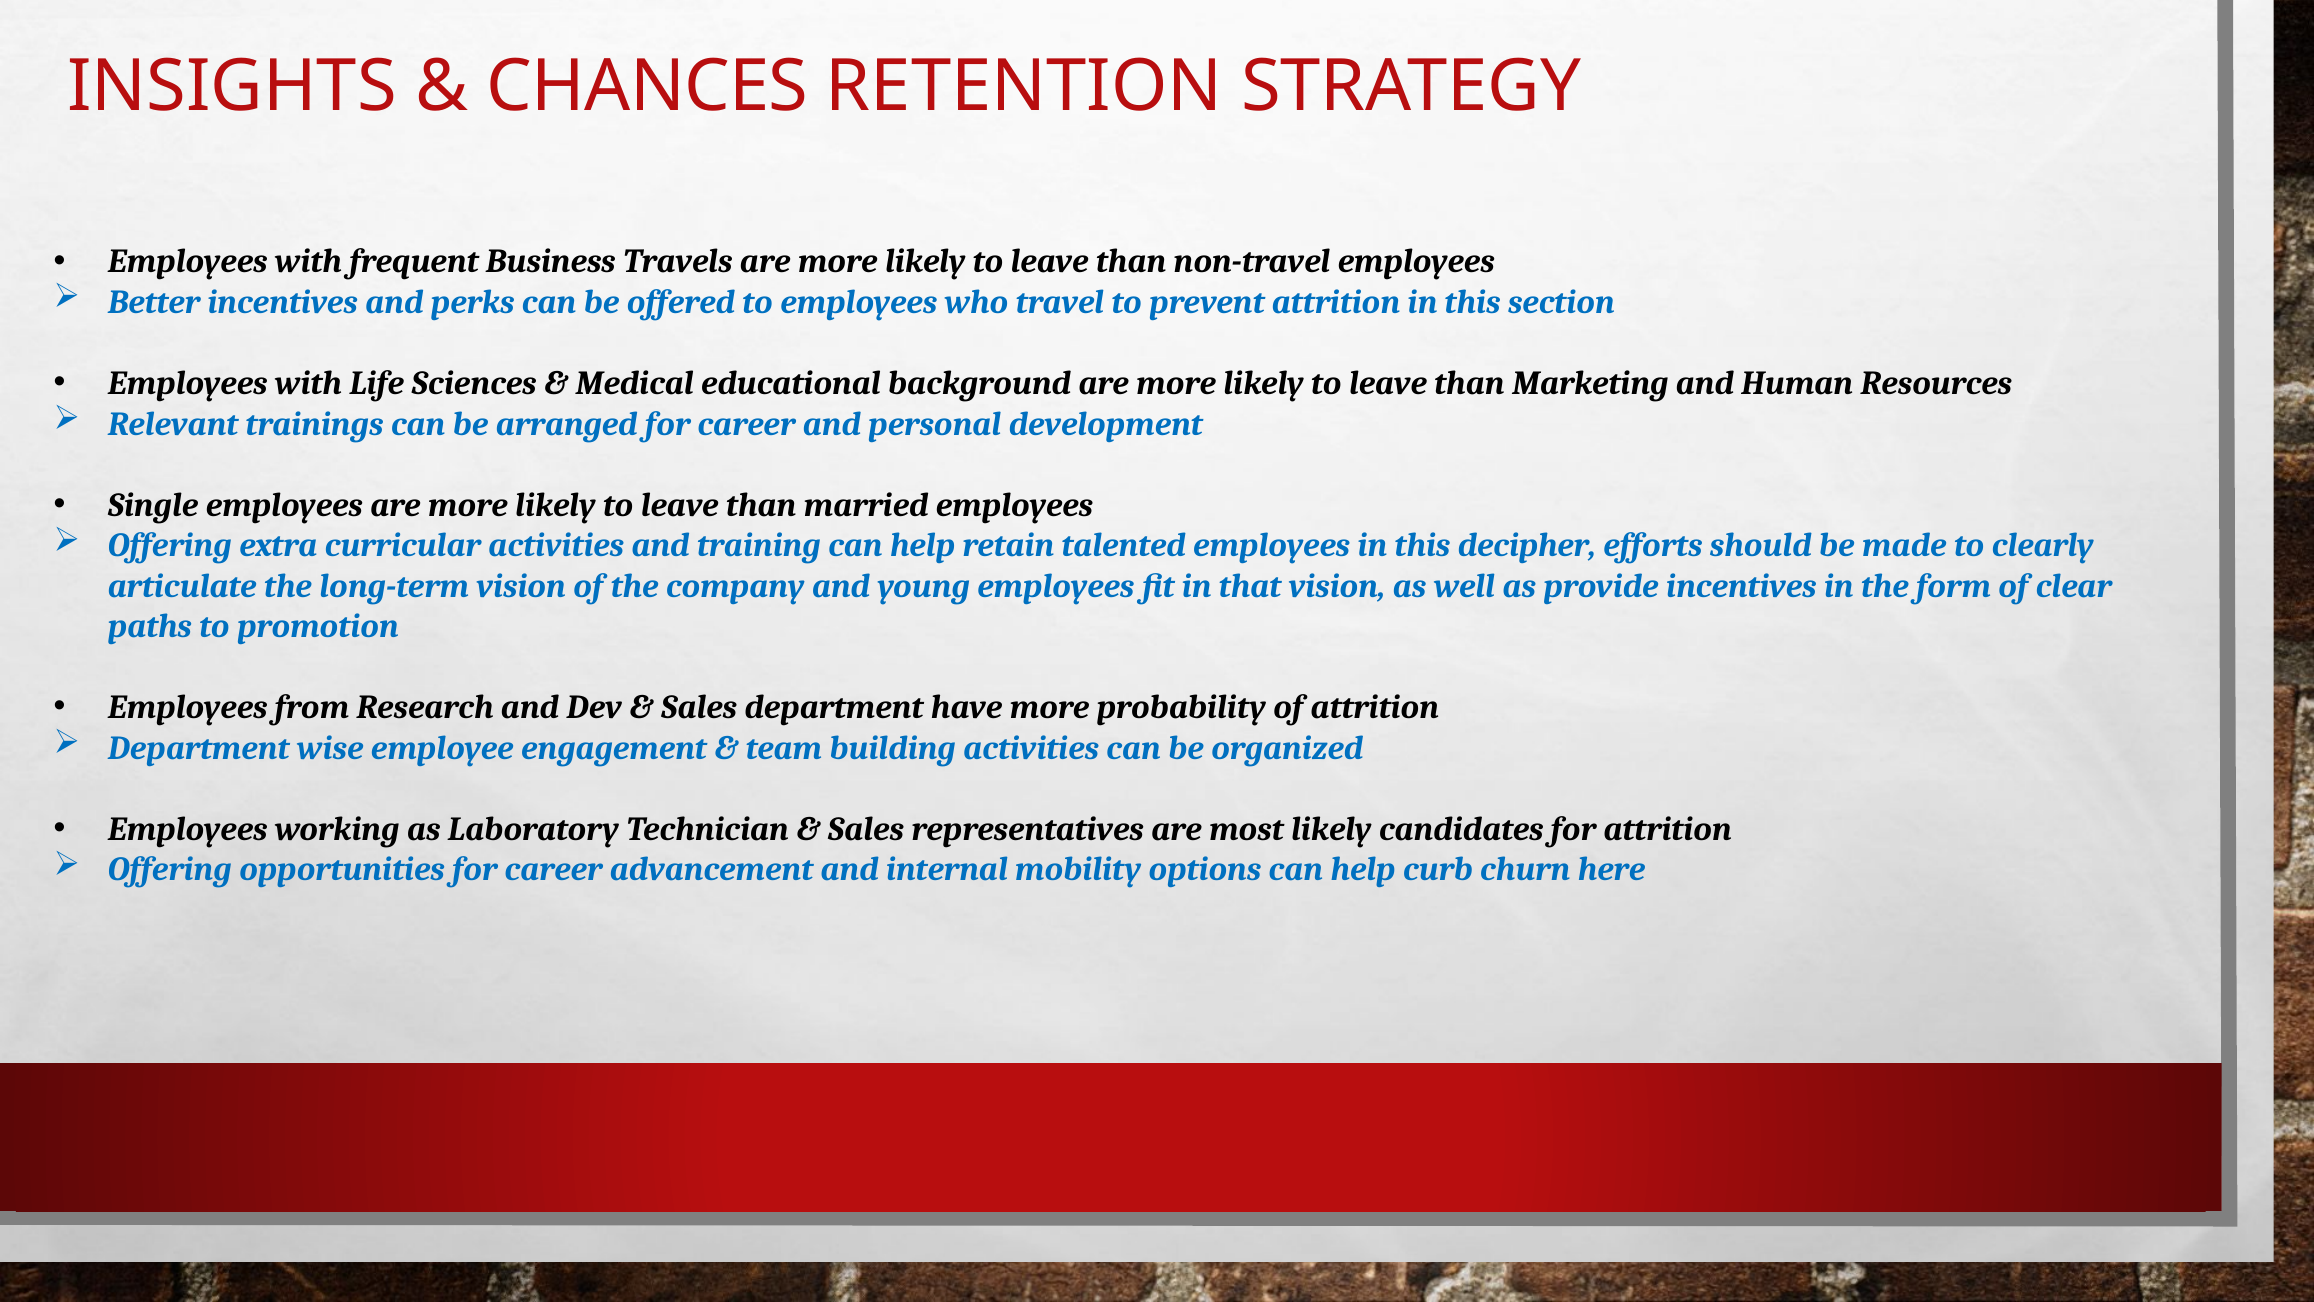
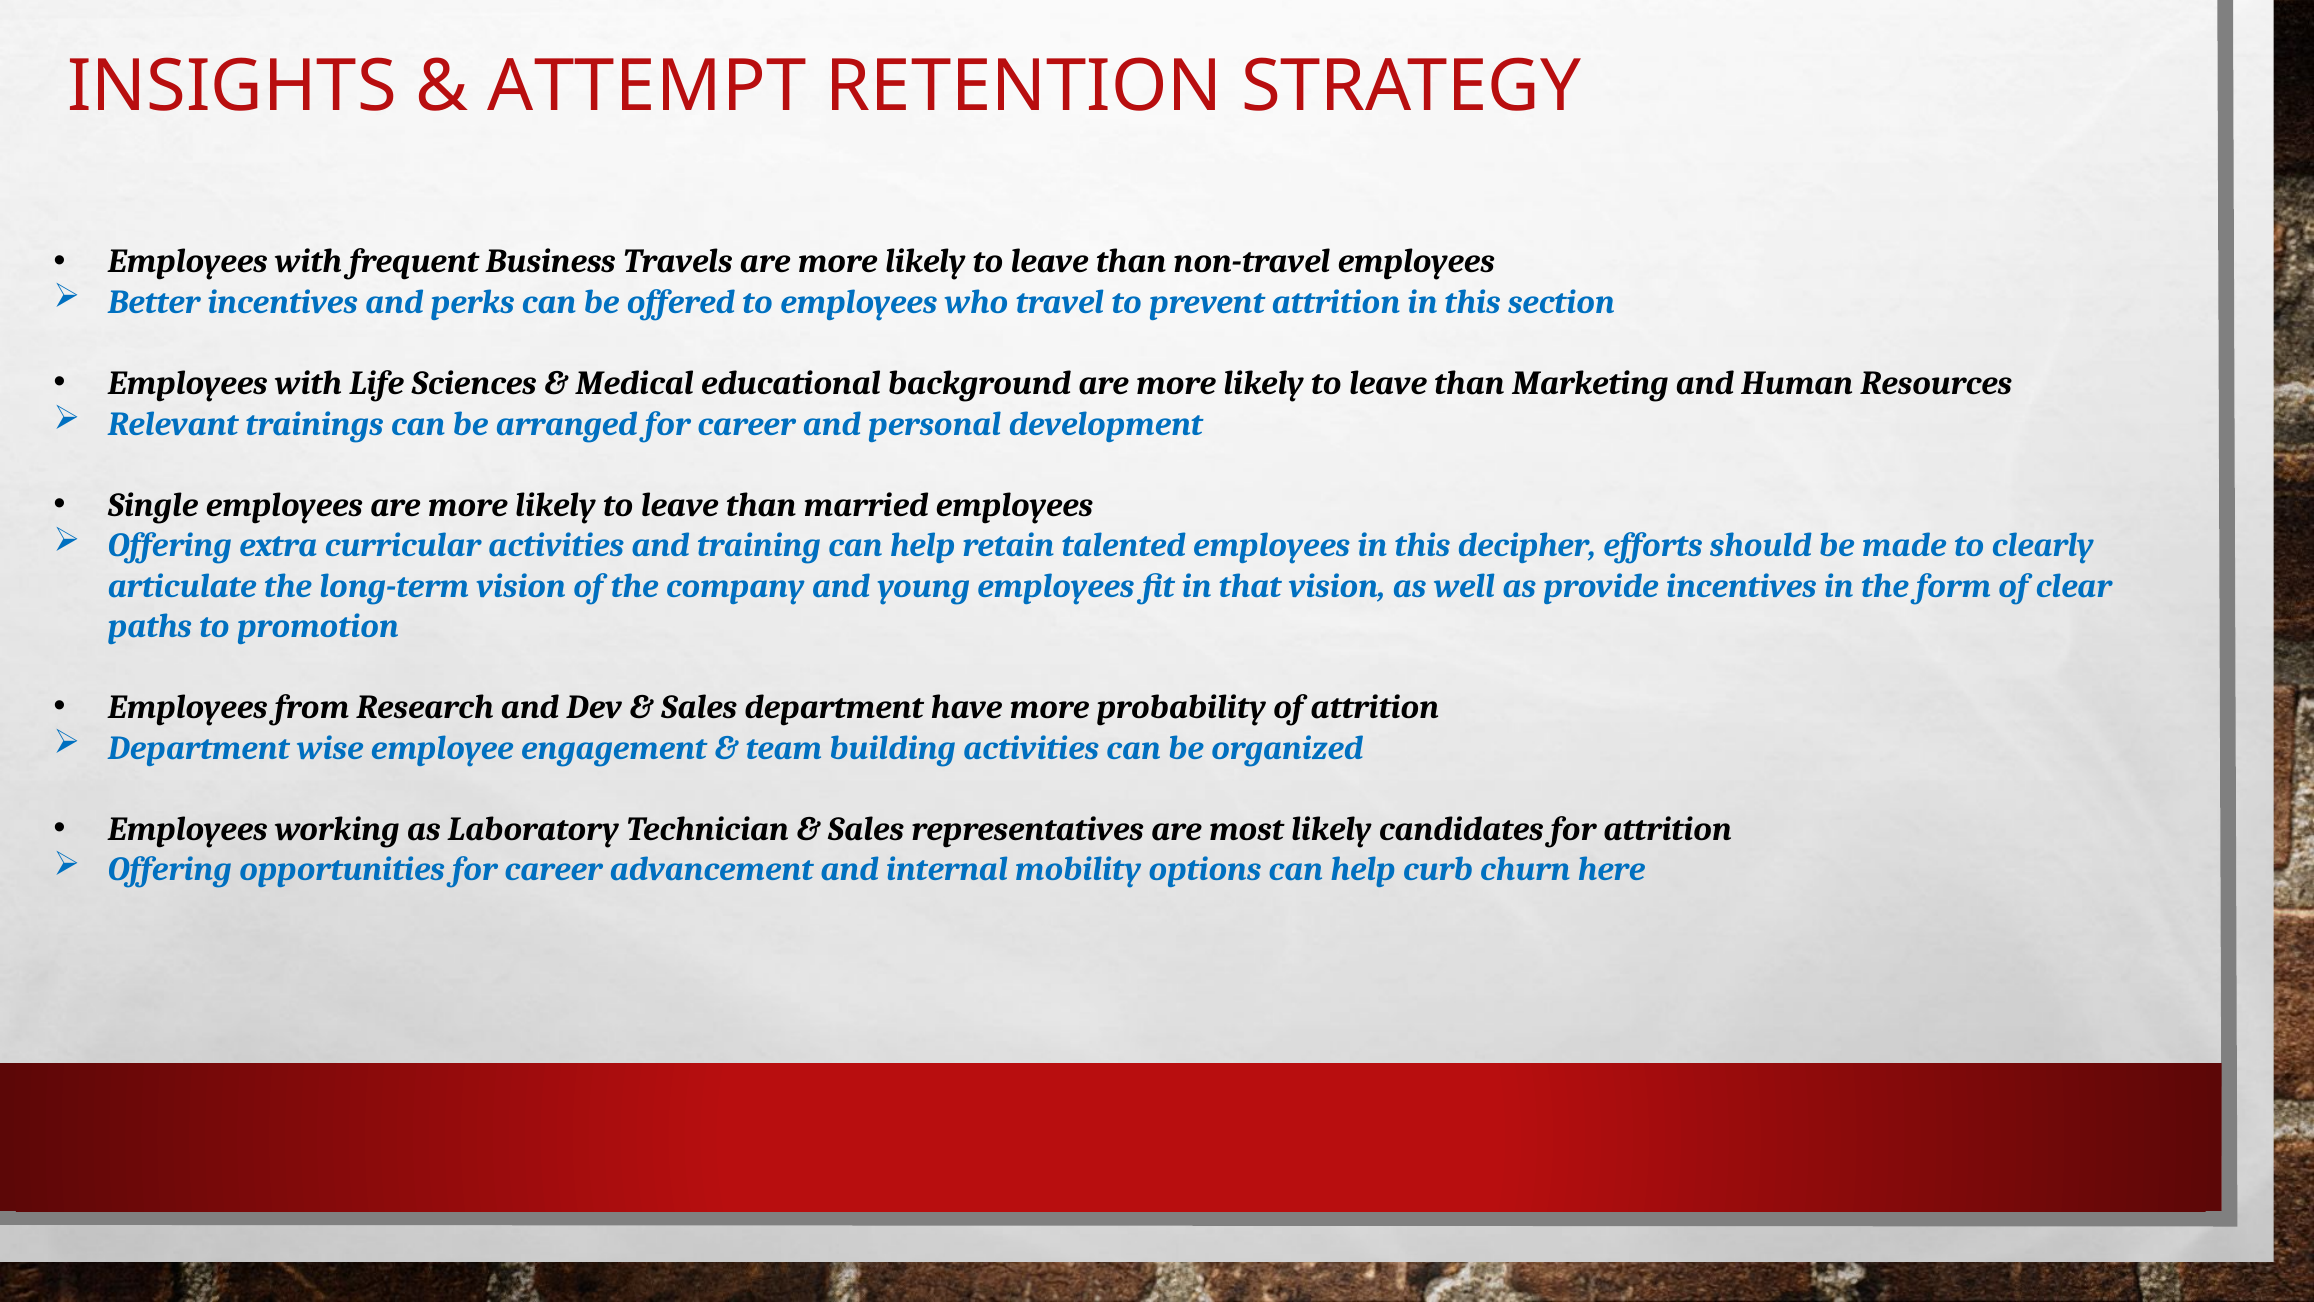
CHANCES: CHANCES -> ATTEMPT
